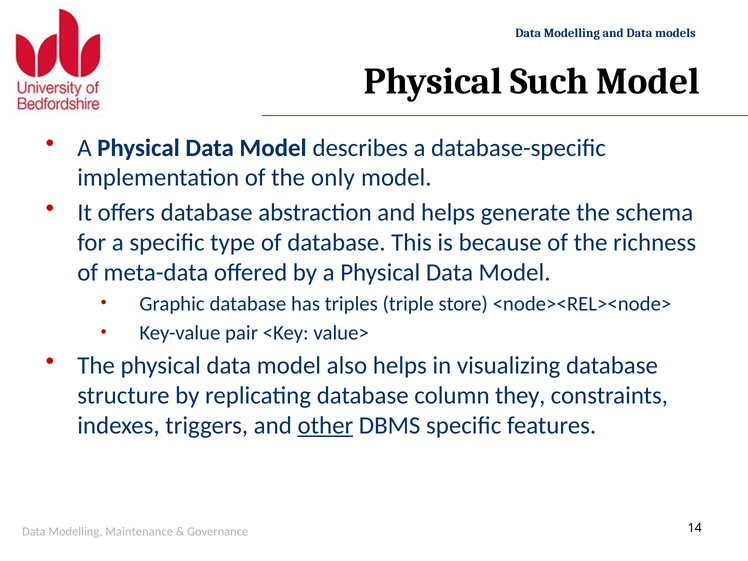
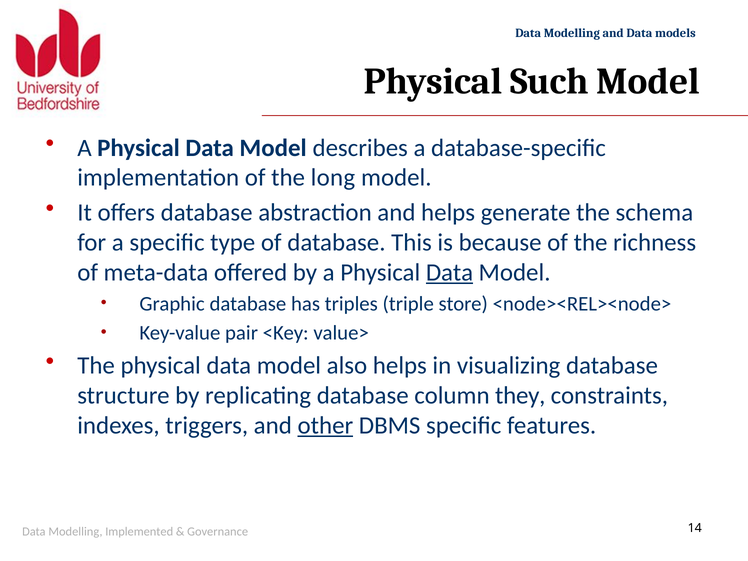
only: only -> long
Data at (449, 272) underline: none -> present
Maintenance: Maintenance -> Implemented
